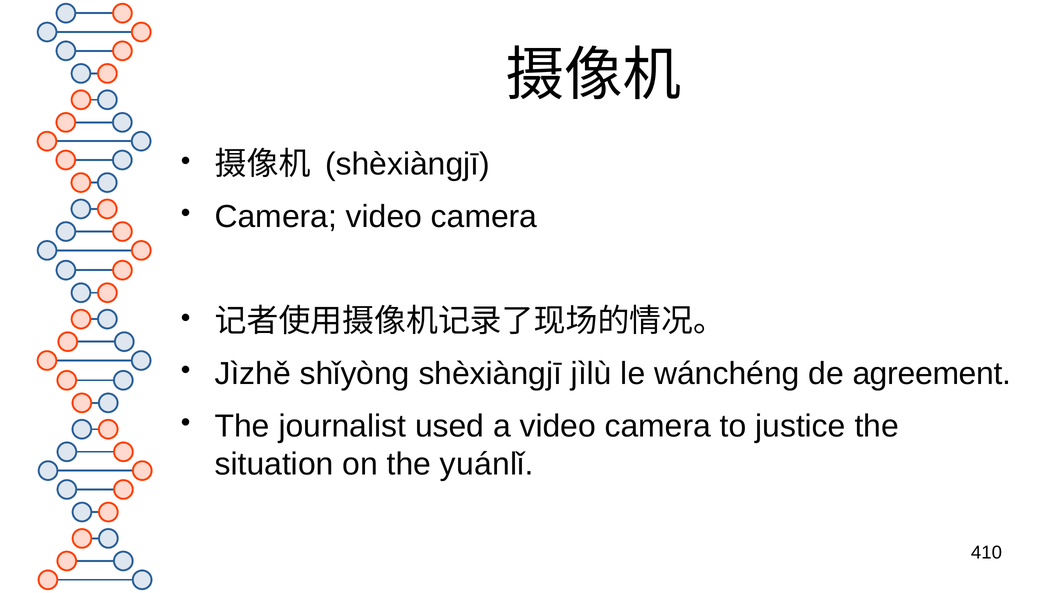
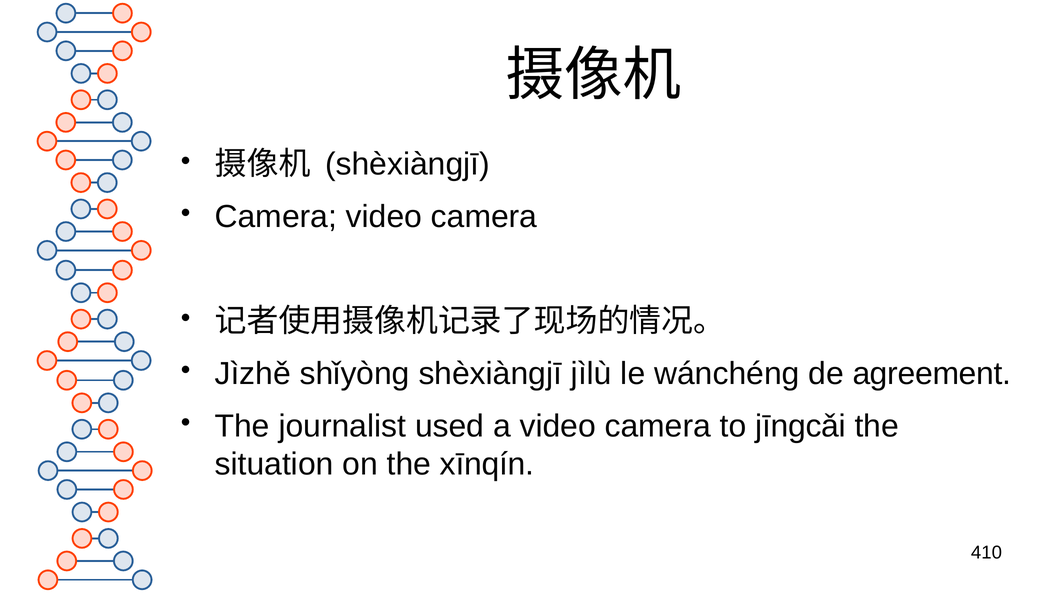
justice: justice -> jīngcǎi
yuánlǐ: yuánlǐ -> xīnqín
